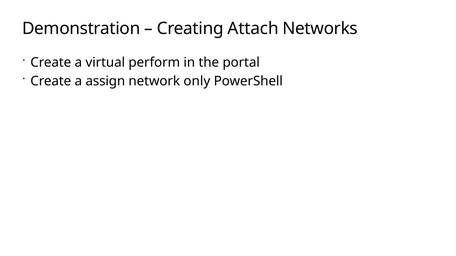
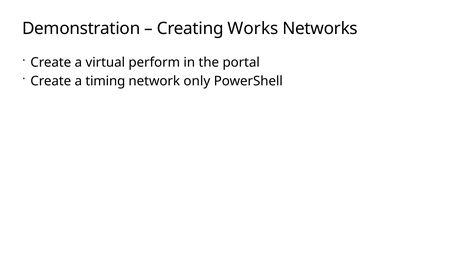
Attach: Attach -> Works
assign: assign -> timing
